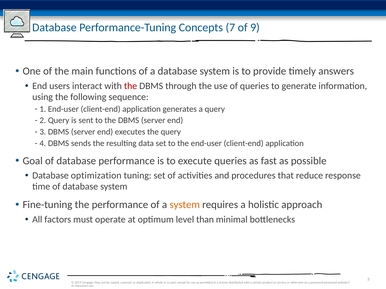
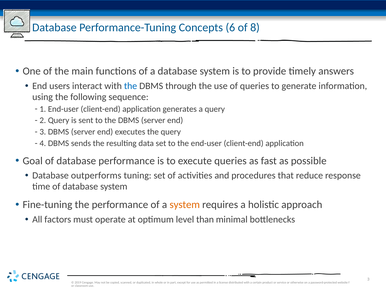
7: 7 -> 6
9: 9 -> 8
the at (131, 86) colour: red -> blue
optimization: optimization -> outperforms
